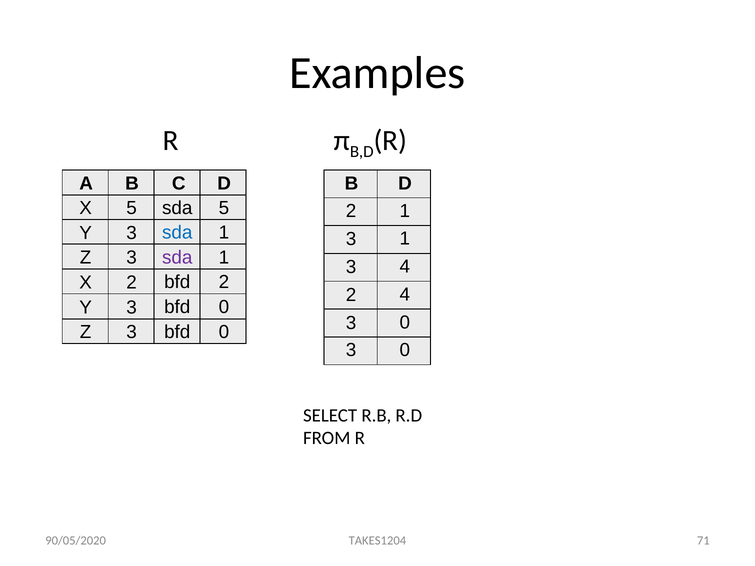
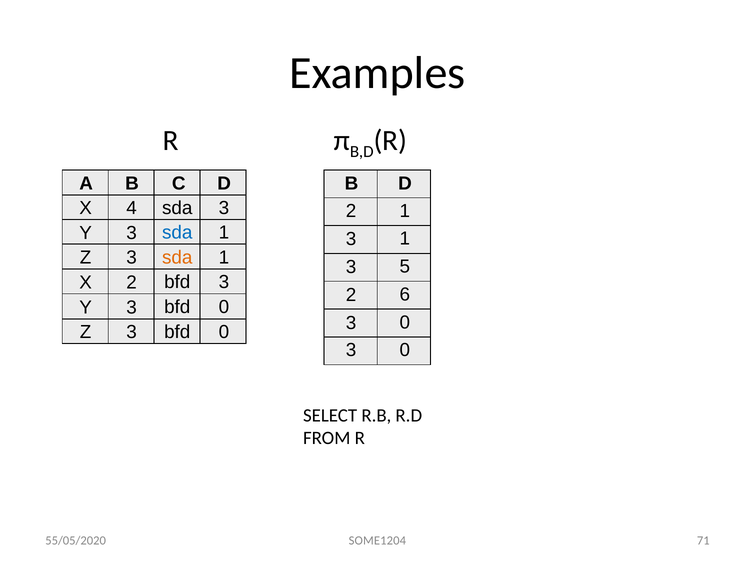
X 5: 5 -> 4
sda 5: 5 -> 3
sda at (177, 257) colour: purple -> orange
3 4: 4 -> 5
bfd 2: 2 -> 3
2 4: 4 -> 6
TAKES1204: TAKES1204 -> SOME1204
90/05/2020: 90/05/2020 -> 55/05/2020
